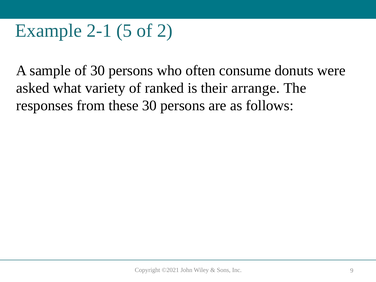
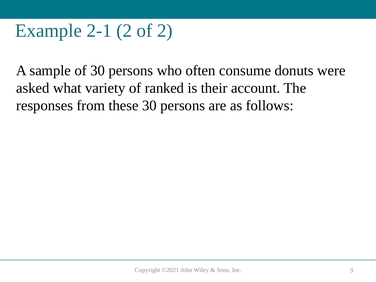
2-1 5: 5 -> 2
arrange: arrange -> account
